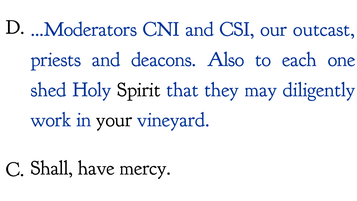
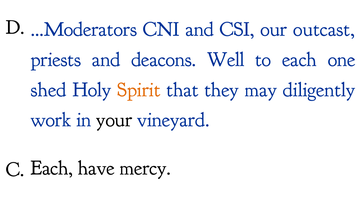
Also: Also -> Well
Spirit colour: black -> orange
Shall at (52, 168): Shall -> Each
